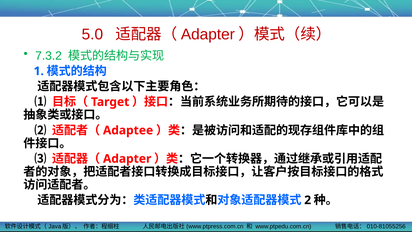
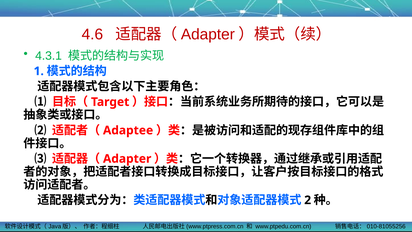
5.0: 5.0 -> 4.6
7.3.2: 7.3.2 -> 4.3.1
